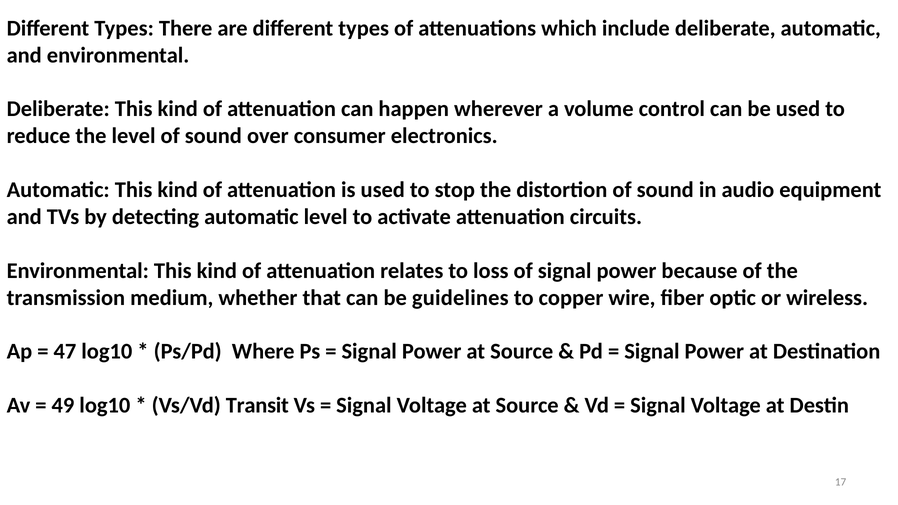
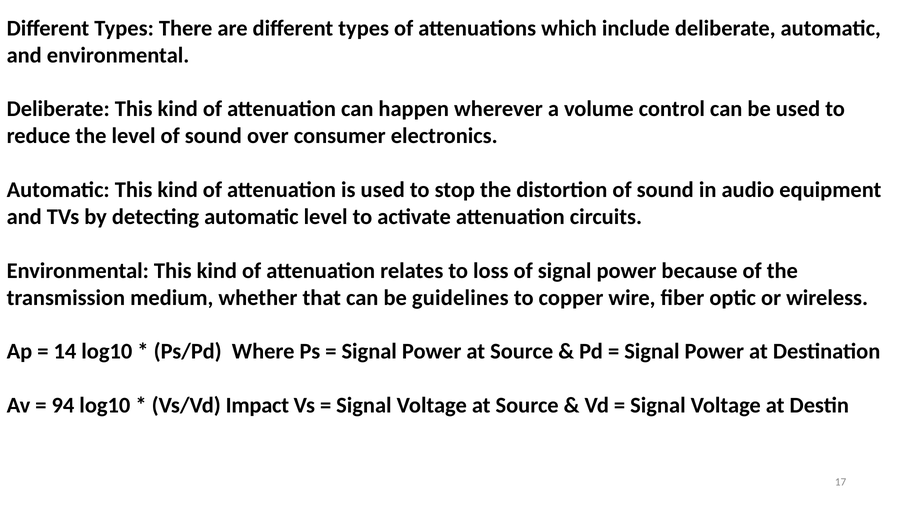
47: 47 -> 14
49: 49 -> 94
Transit: Transit -> Impact
